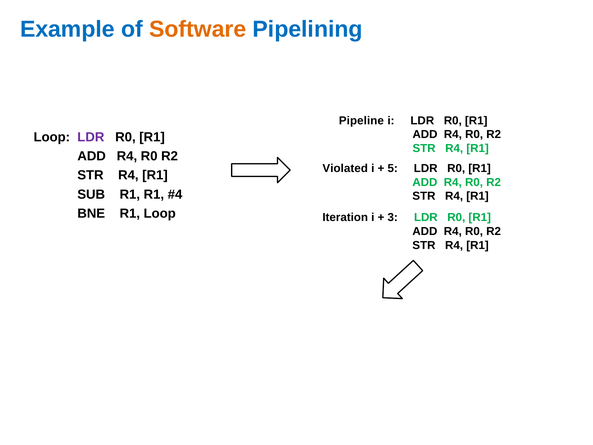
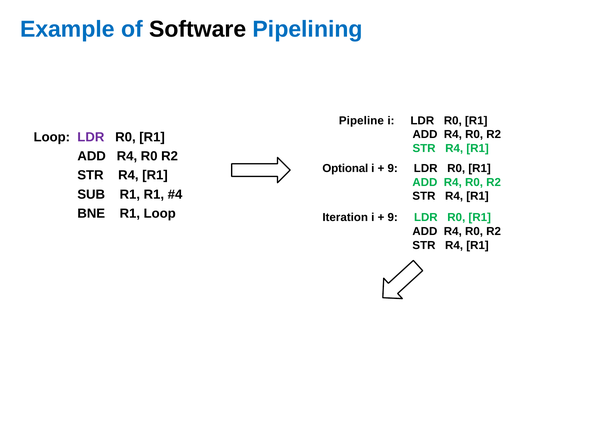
Software colour: orange -> black
Violated: Violated -> Optional
5 at (393, 168): 5 -> 9
3 at (393, 217): 3 -> 9
